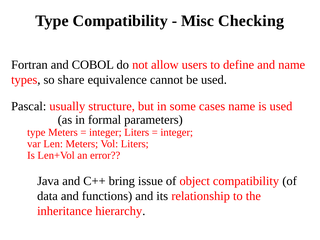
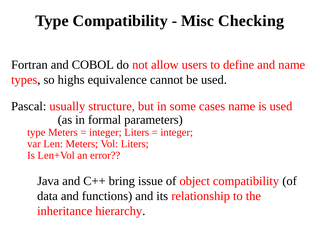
share: share -> highs
